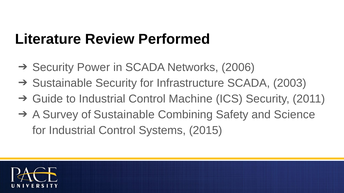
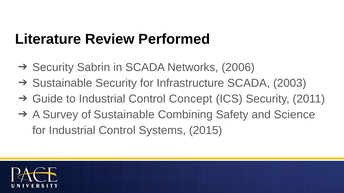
Power: Power -> Sabrin
Machine: Machine -> Concept
